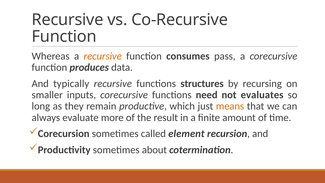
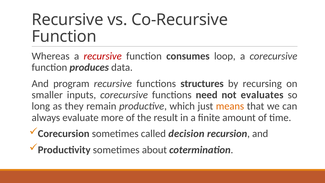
recursive at (103, 56) colour: orange -> red
pass: pass -> loop
typically: typically -> program
element: element -> decision
